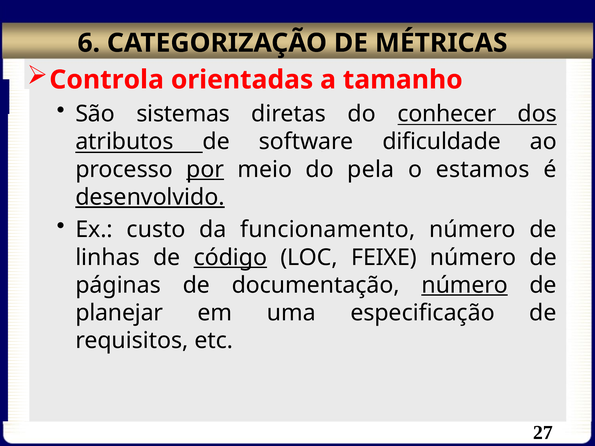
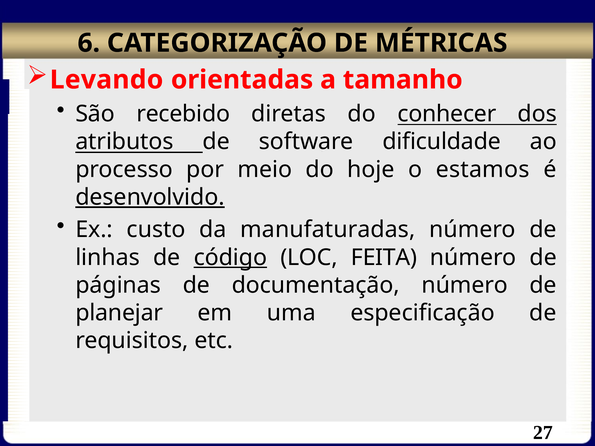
Controla: Controla -> Levando
sistemas: sistemas -> recebido
por underline: present -> none
pela: pela -> hoje
funcionamento: funcionamento -> manufaturadas
FEIXE: FEIXE -> FEITA
número at (465, 285) underline: present -> none
